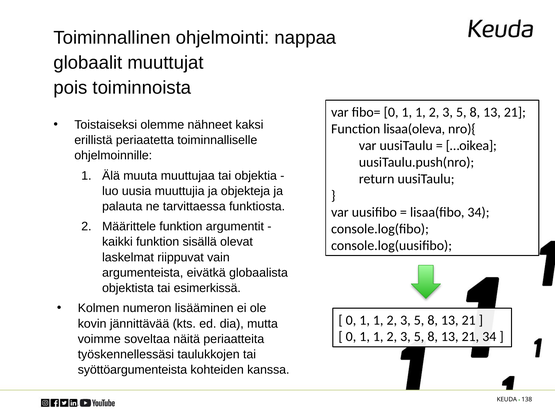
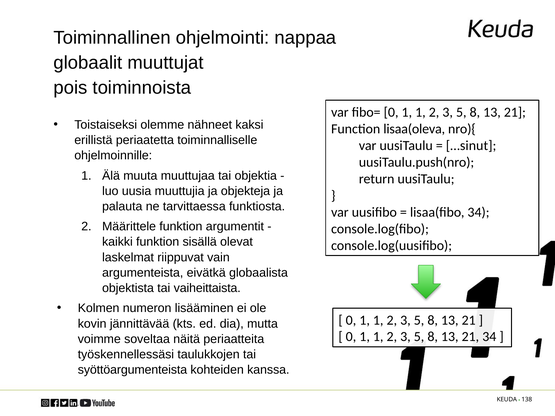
…oikea: …oikea -> …sinut
esimerkissä: esimerkissä -> vaiheittaista
